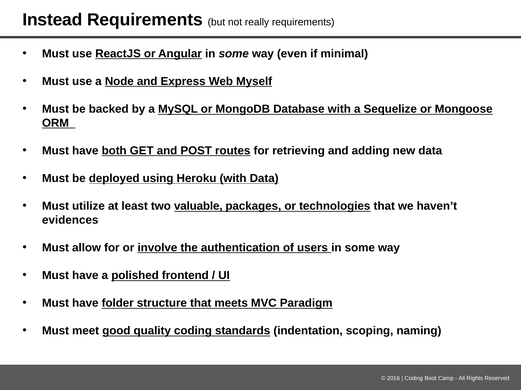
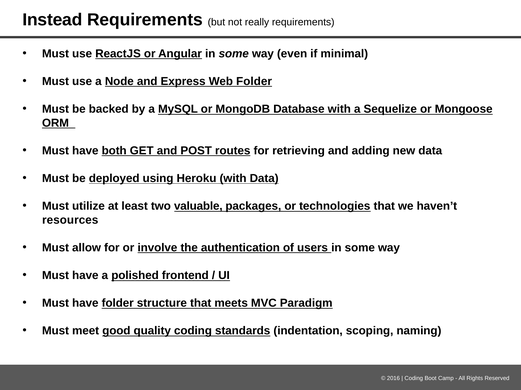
Web Myself: Myself -> Folder
evidences: evidences -> resources
